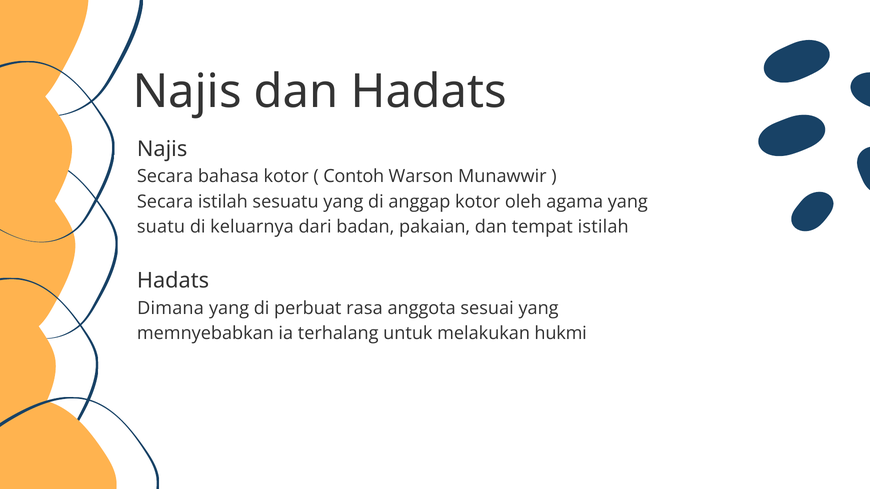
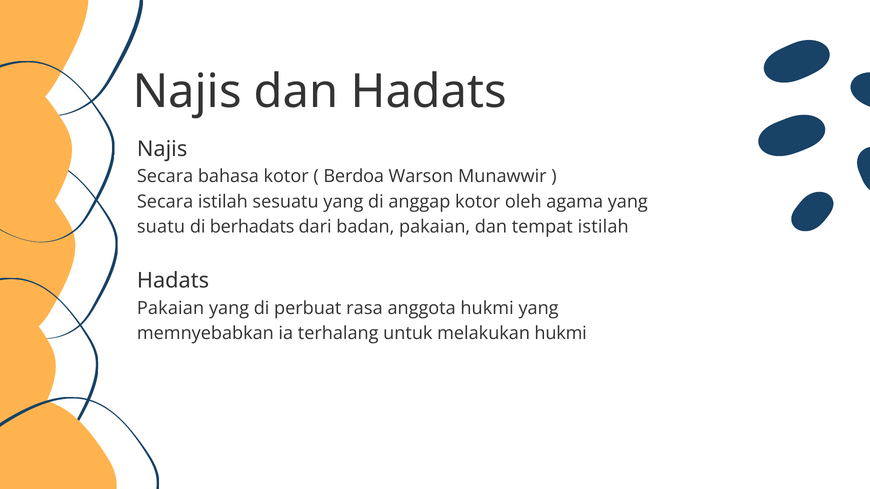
Contoh: Contoh -> Berdoa
keluarnya: keluarnya -> berhadats
Dimana at (171, 308): Dimana -> Pakaian
anggota sesuai: sesuai -> hukmi
